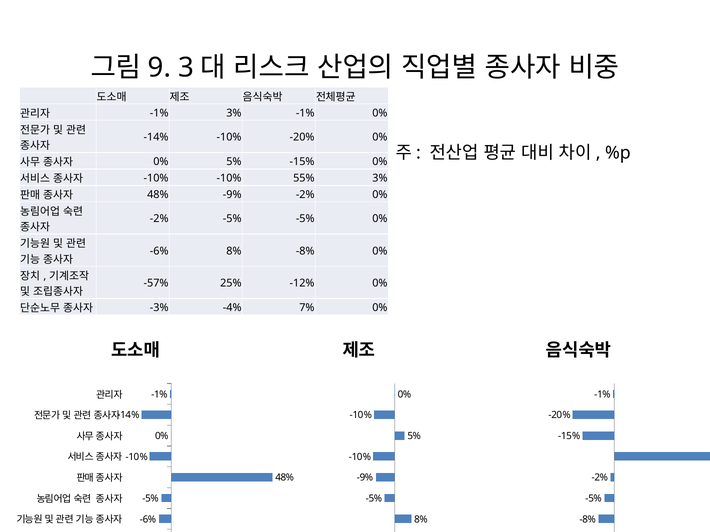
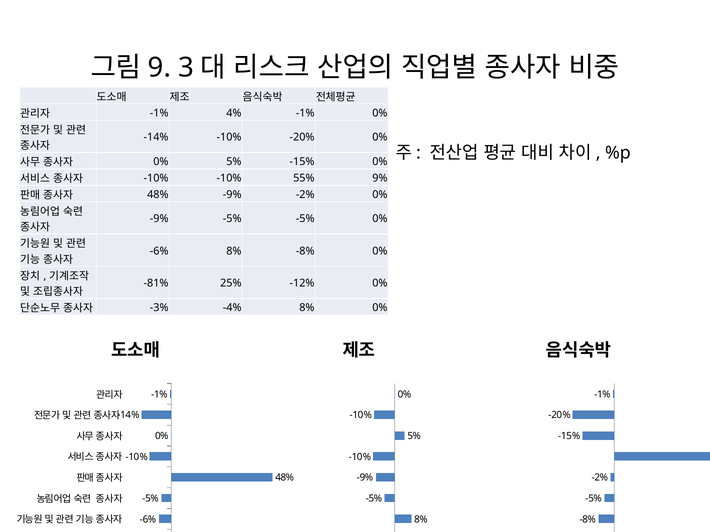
-1% 3%: 3% -> 4%
55% 3%: 3% -> 9%
-2% at (159, 219): -2% -> -9%
-57%: -57% -> -81%
-4% 7%: 7% -> 8%
